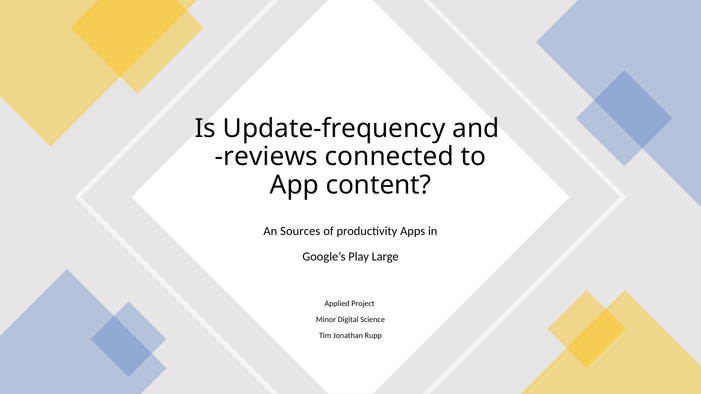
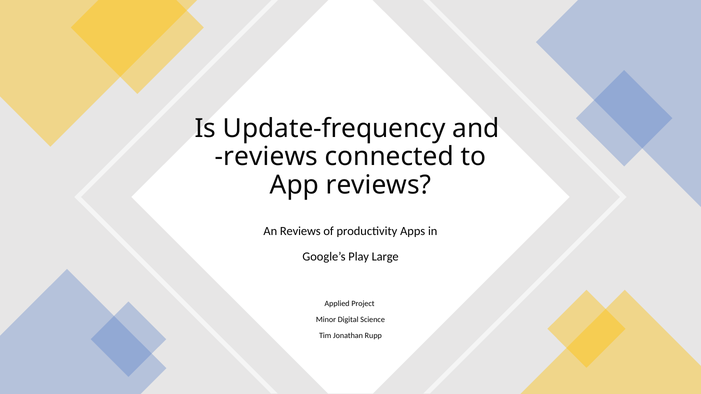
App content: content -> reviews
An Sources: Sources -> Reviews
